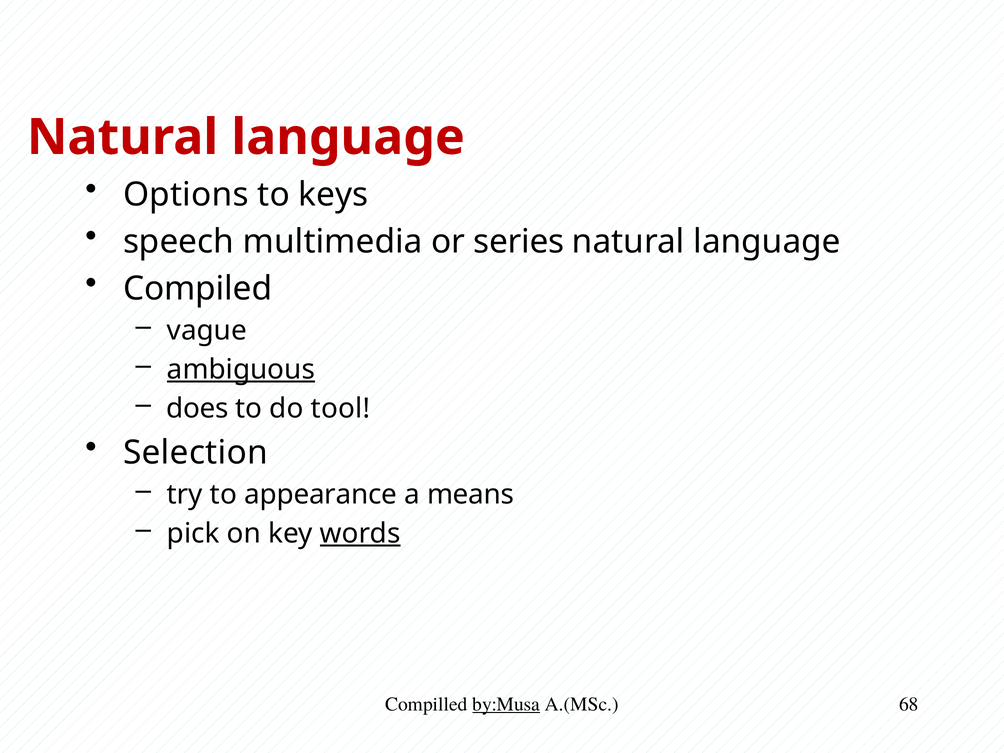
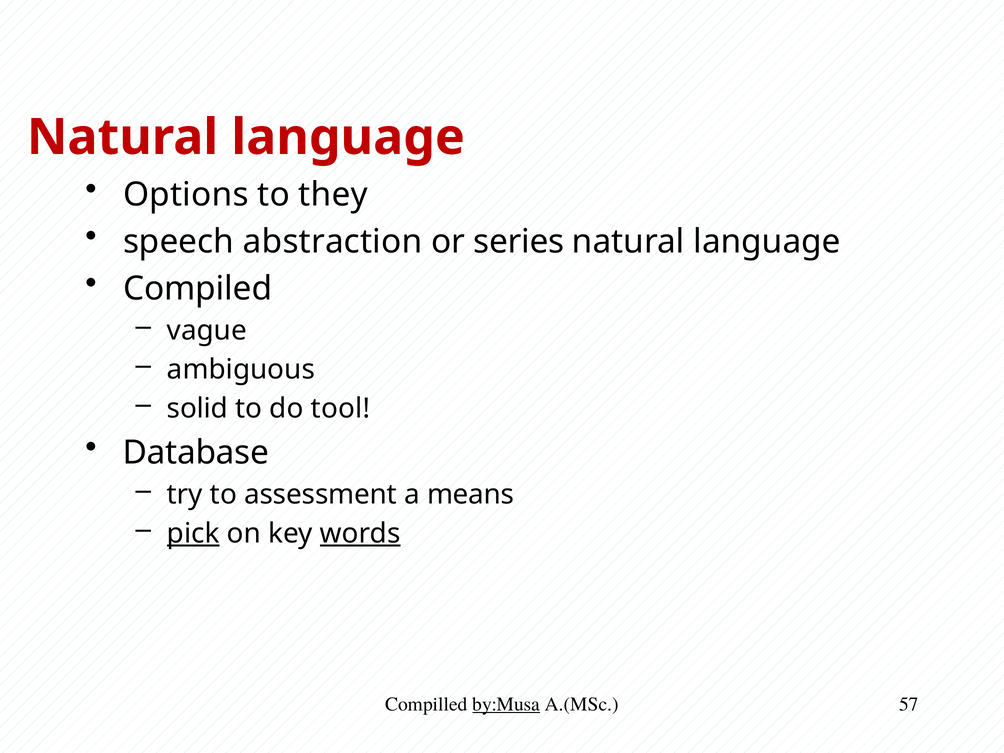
keys: keys -> they
multimedia: multimedia -> abstraction
ambiguous underline: present -> none
does: does -> solid
Selection: Selection -> Database
appearance: appearance -> assessment
pick underline: none -> present
68: 68 -> 57
